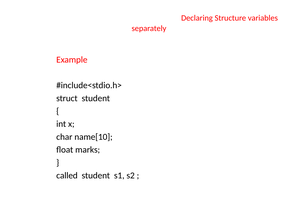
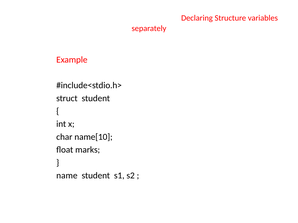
called: called -> name
